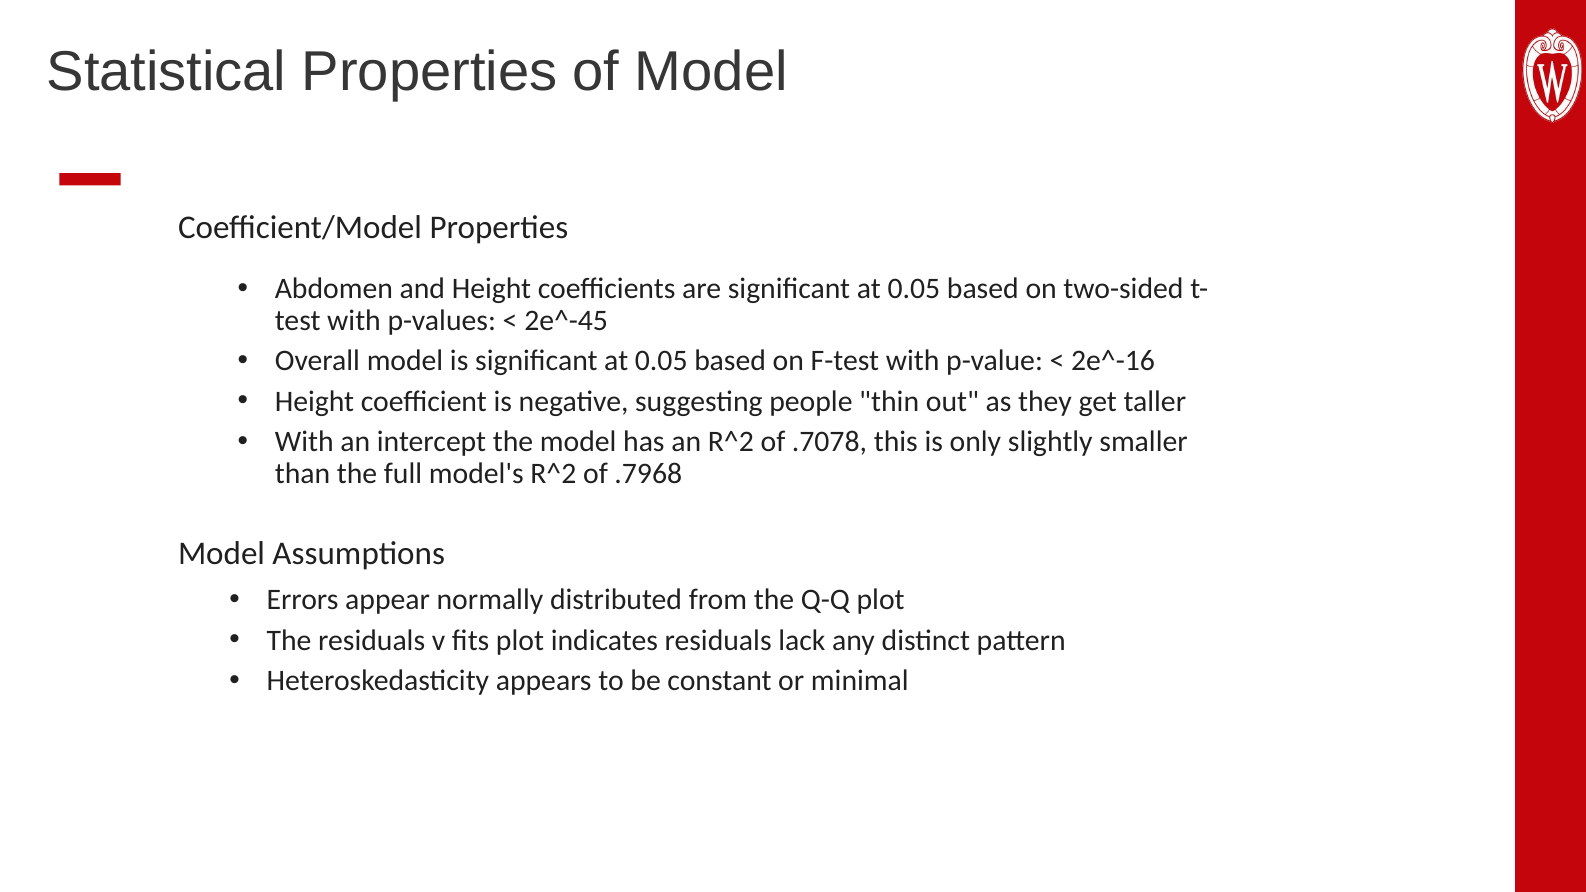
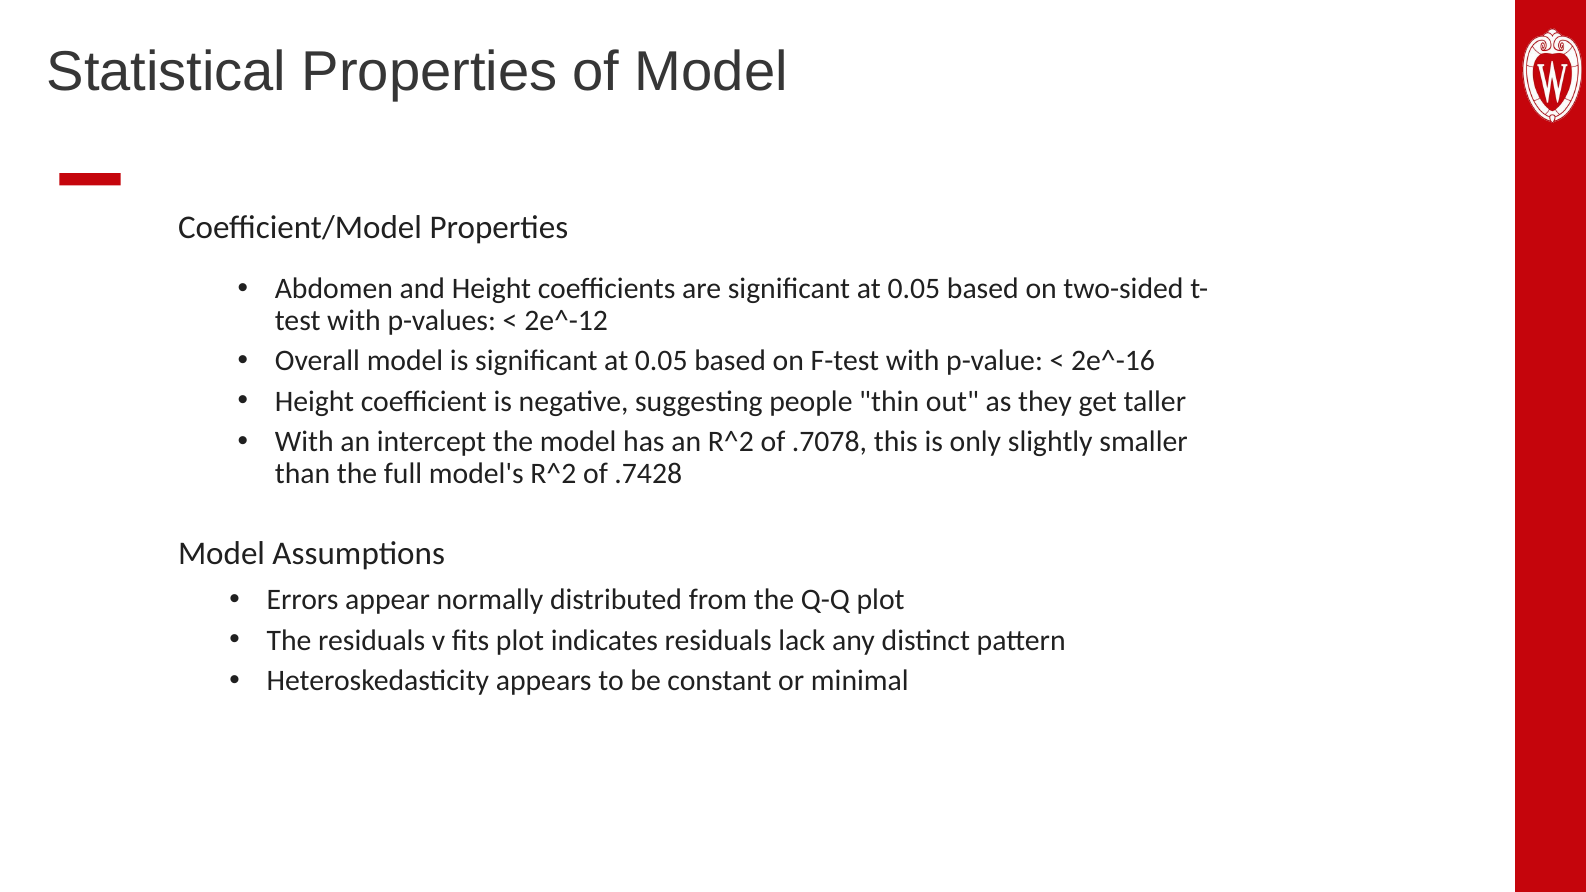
2e^-45: 2e^-45 -> 2e^-12
.7968: .7968 -> .7428
